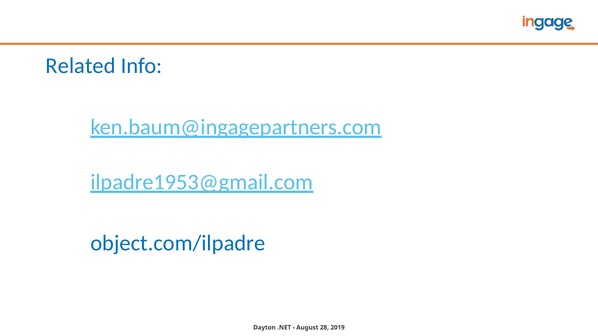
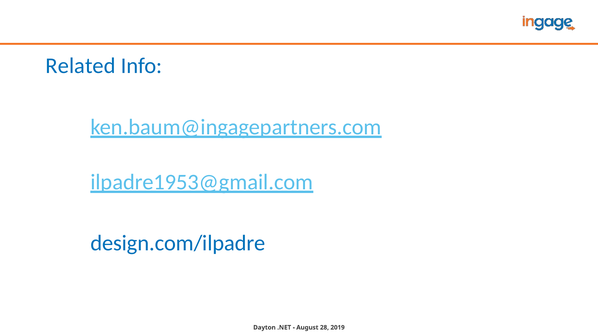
object.com/ilpadre: object.com/ilpadre -> design.com/ilpadre
